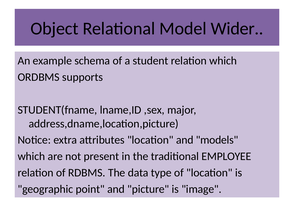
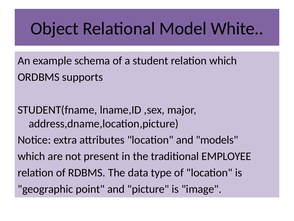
Wider: Wider -> White
